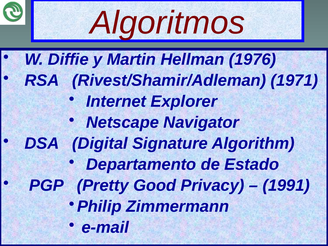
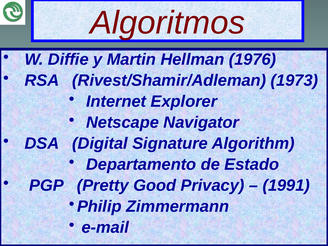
1971: 1971 -> 1973
